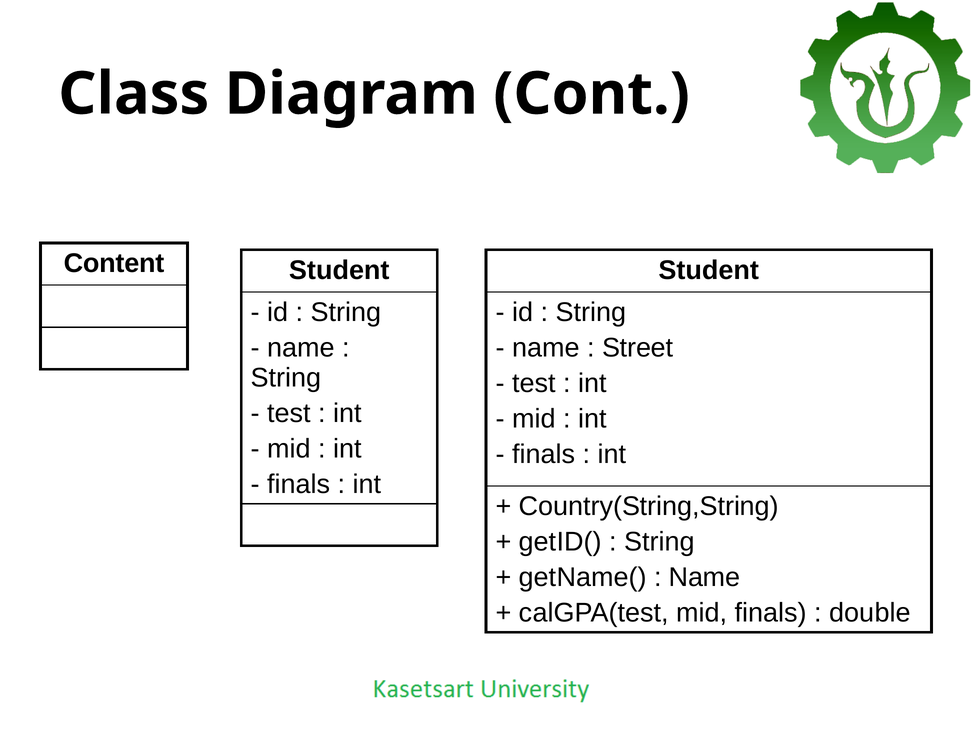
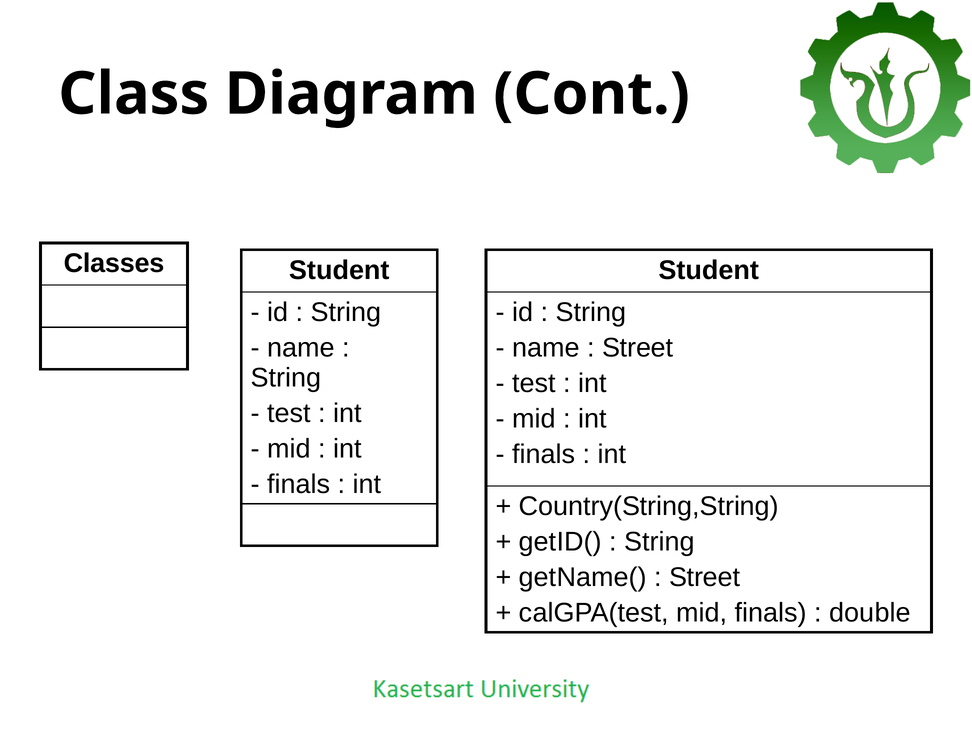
Content: Content -> Classes
Name at (705, 577): Name -> Street
